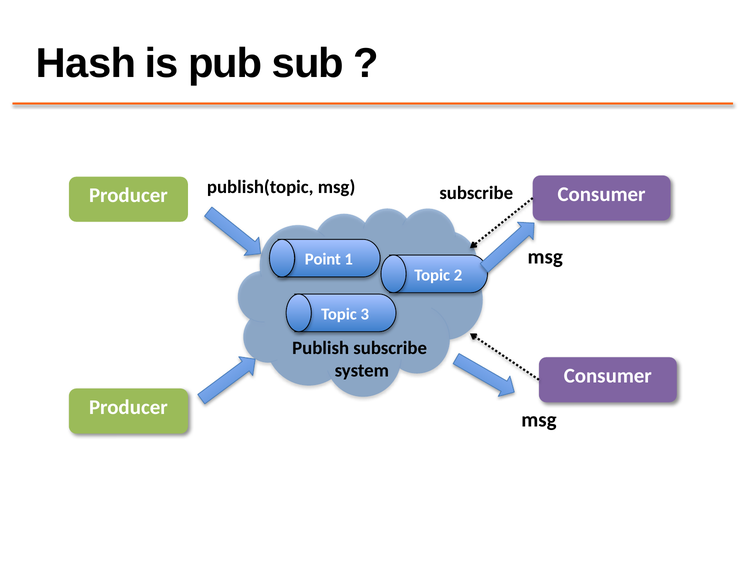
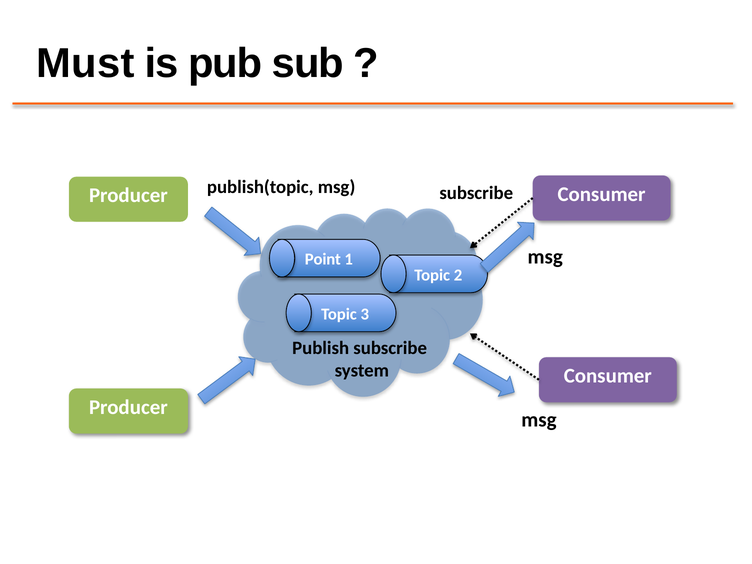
Hash: Hash -> Must
